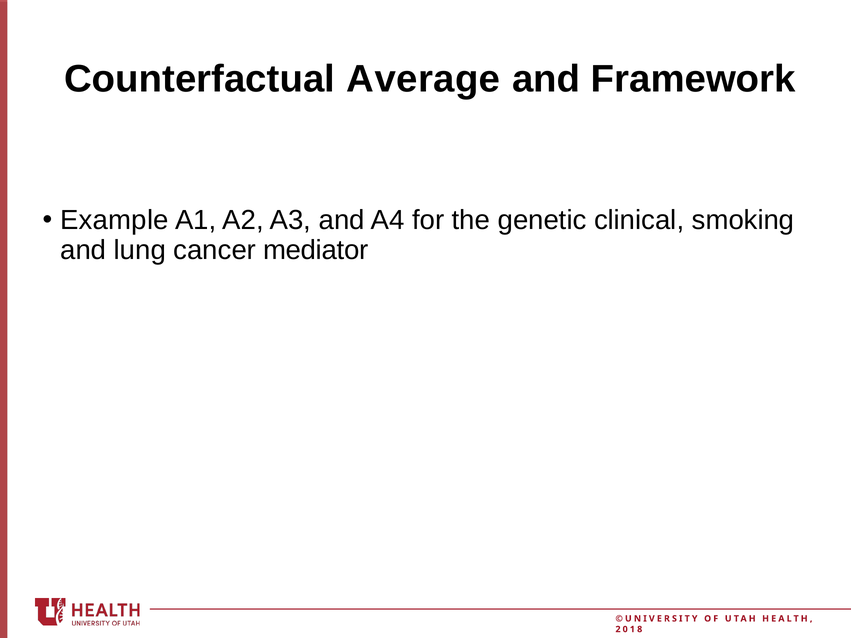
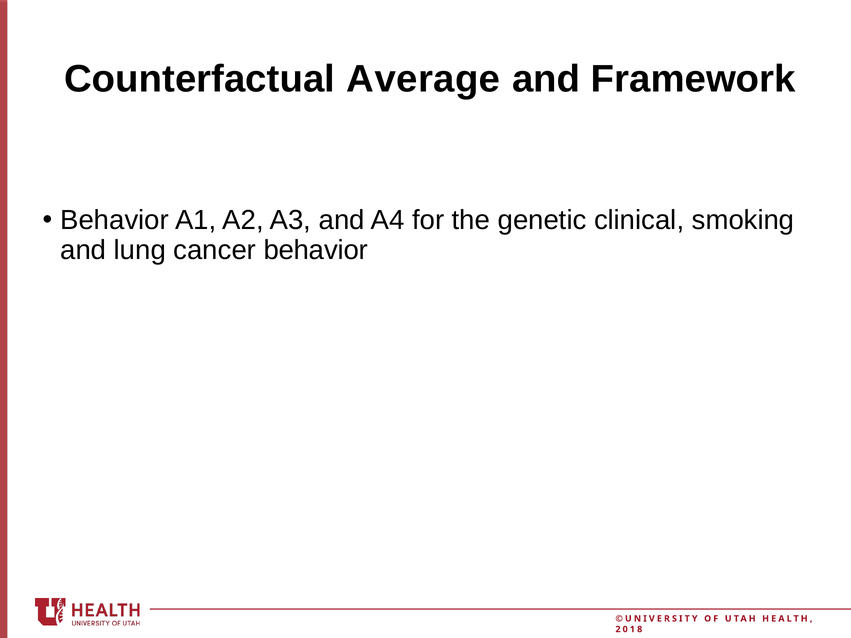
Example at (114, 220): Example -> Behavior
cancer mediator: mediator -> behavior
